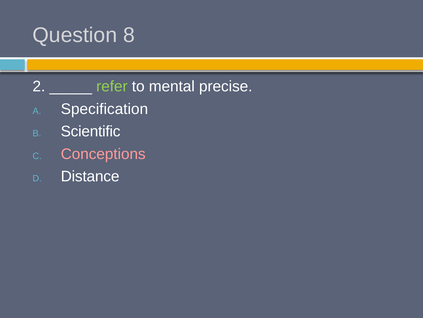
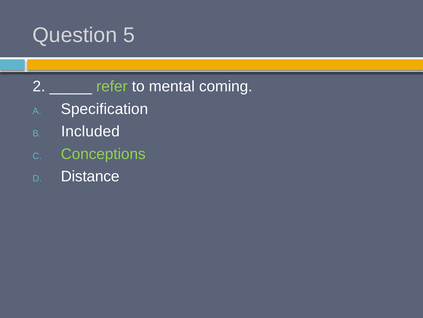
8: 8 -> 5
precise: precise -> coming
Scientific: Scientific -> Included
Conceptions colour: pink -> light green
